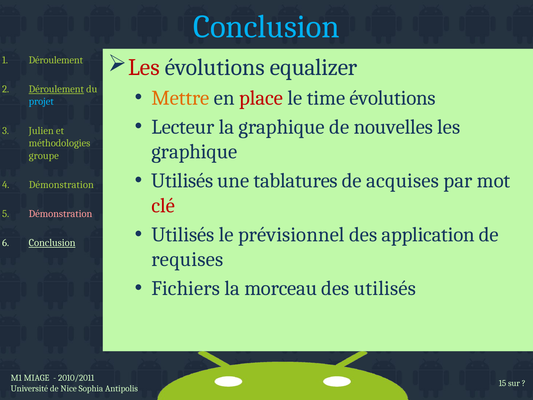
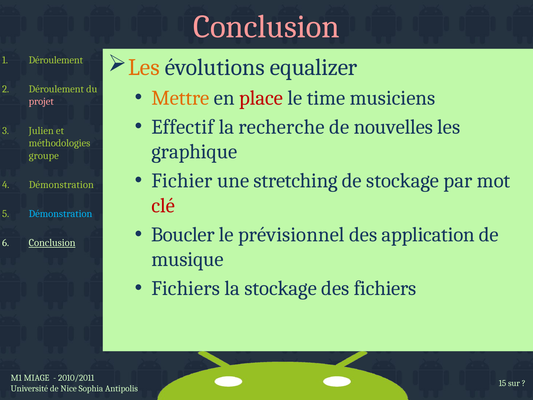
Conclusion at (266, 27) colour: light blue -> pink
Les at (144, 67) colour: red -> orange
Déroulement at (56, 89) underline: present -> none
time évolutions: évolutions -> musiciens
projet colour: light blue -> pink
Lecteur: Lecteur -> Effectif
la graphique: graphique -> recherche
Utilisés at (182, 181): Utilisés -> Fichier
tablatures: tablatures -> stretching
de acquises: acquises -> stockage
Démonstration at (61, 214) colour: pink -> light blue
Utilisés at (183, 234): Utilisés -> Boucler
requises: requises -> musique
la morceau: morceau -> stockage
des utilisés: utilisés -> fichiers
